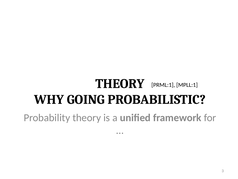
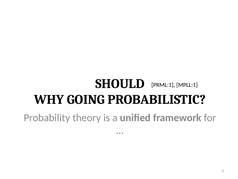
THEORY at (120, 83): THEORY -> SHOULD
